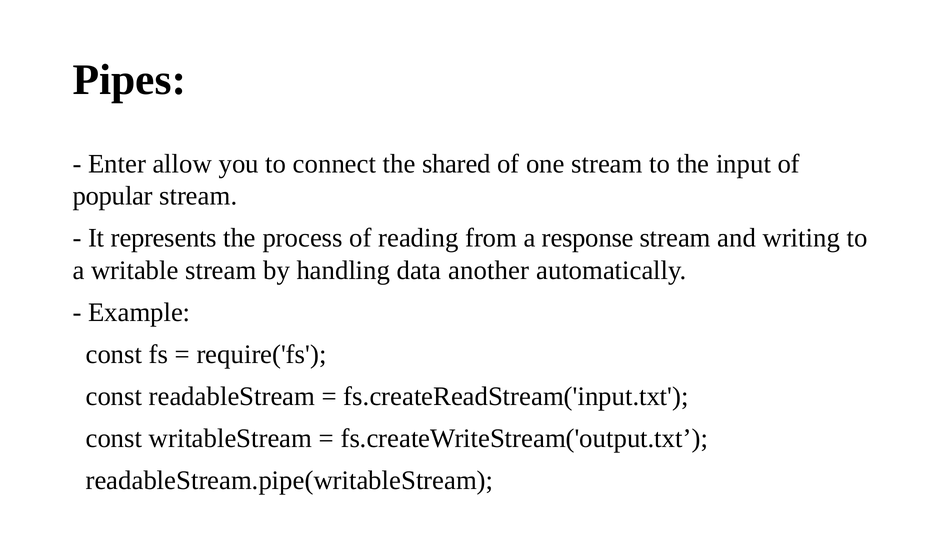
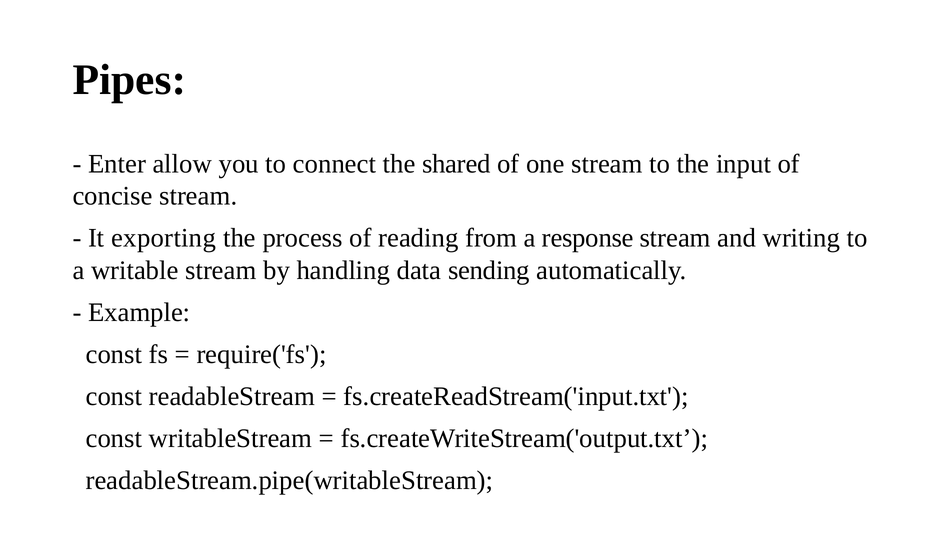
popular: popular -> concise
represents: represents -> exporting
another: another -> sending
